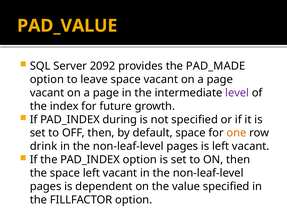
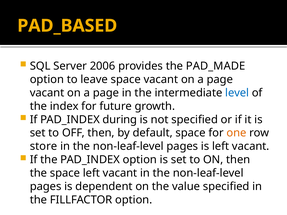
PAD_VALUE: PAD_VALUE -> PAD_BASED
2092: 2092 -> 2006
level colour: purple -> blue
drink: drink -> store
